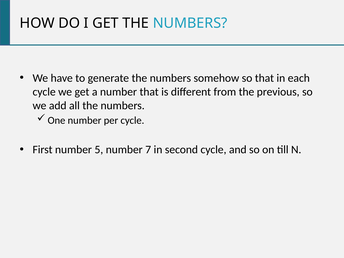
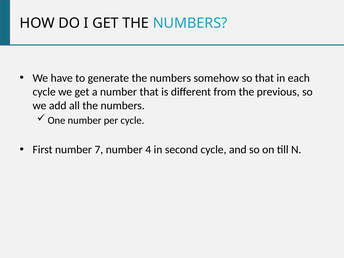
5: 5 -> 7
7: 7 -> 4
